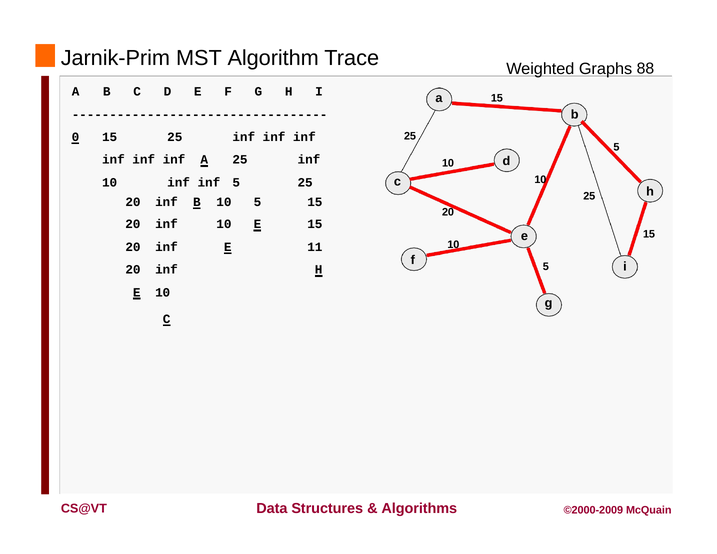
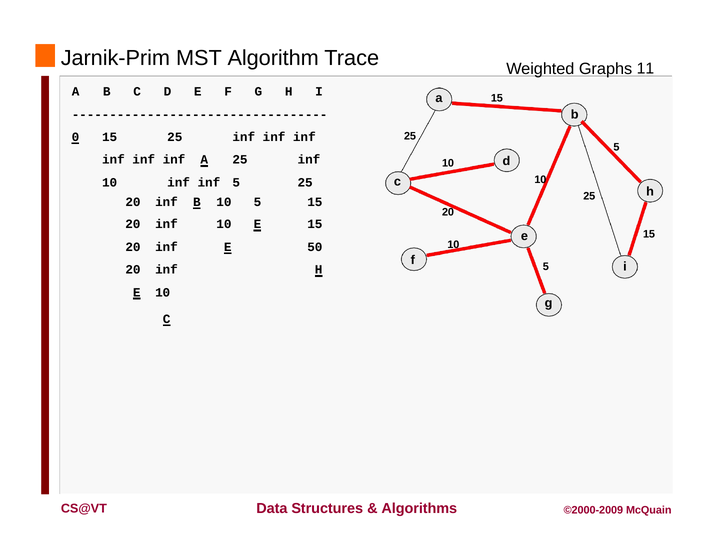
88: 88 -> 11
11: 11 -> 50
